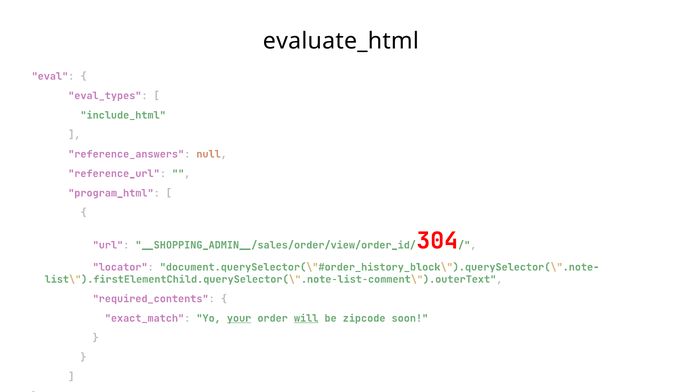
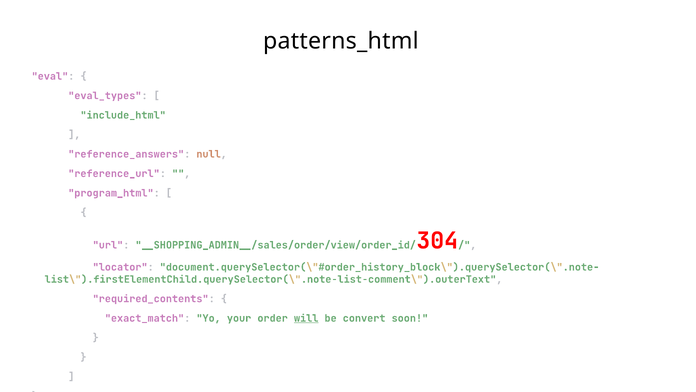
evaluate_html: evaluate_html -> patterns_html
your underline: present -> none
zipcode: zipcode -> convert
